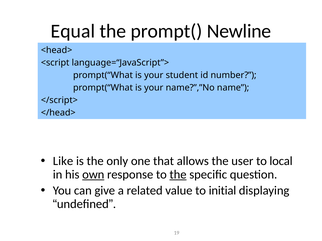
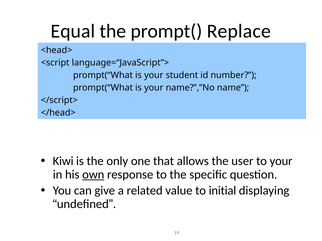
Newline: Newline -> Replace
Like: Like -> Kiwi
to local: local -> your
the at (178, 175) underline: present -> none
